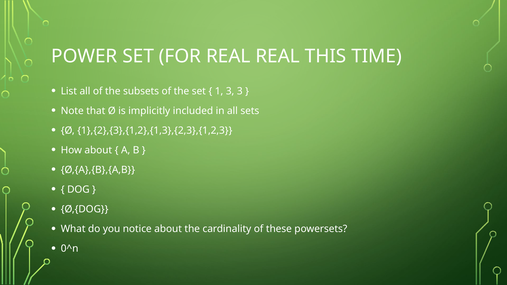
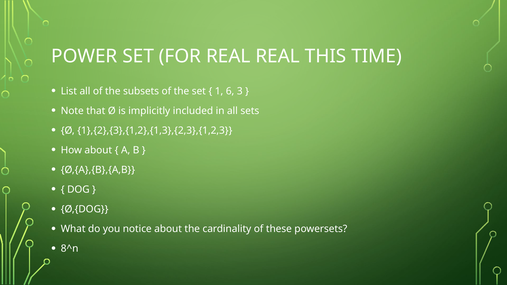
1 3: 3 -> 6
0^n: 0^n -> 8^n
